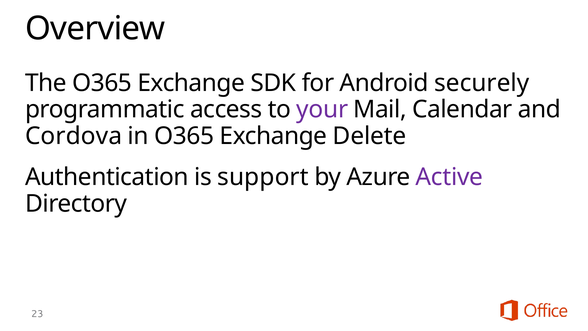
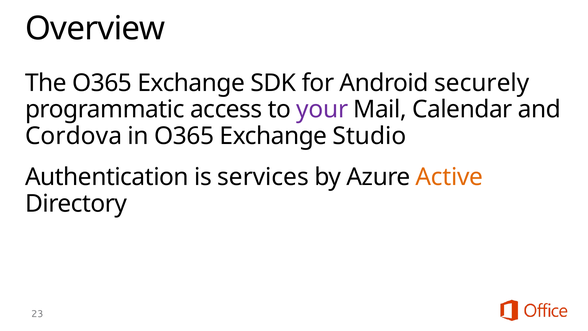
Delete: Delete -> Studio
support: support -> services
Active colour: purple -> orange
